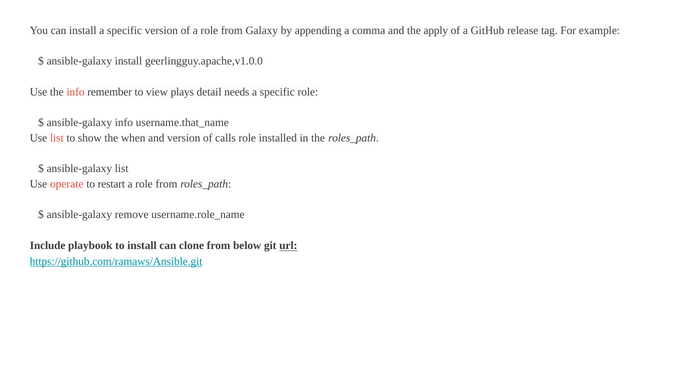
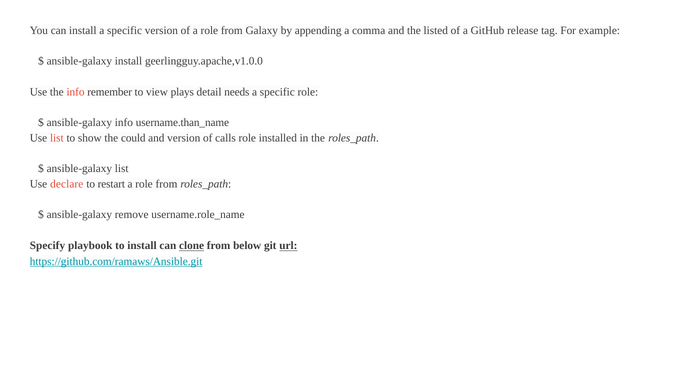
apply: apply -> listed
username.that_name: username.that_name -> username.than_name
when: when -> could
operate: operate -> declare
Include: Include -> Specify
clone underline: none -> present
